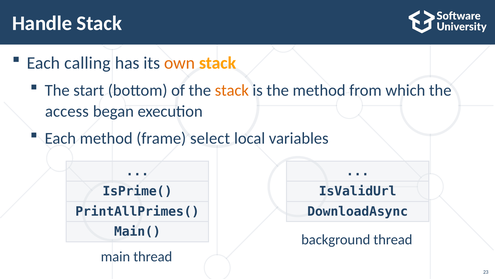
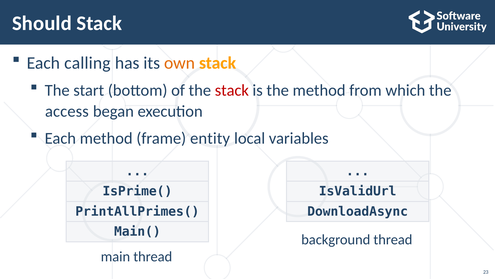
Handle: Handle -> Should
stack at (232, 90) colour: orange -> red
select: select -> entity
